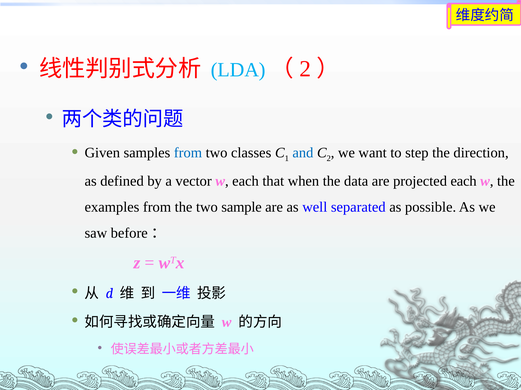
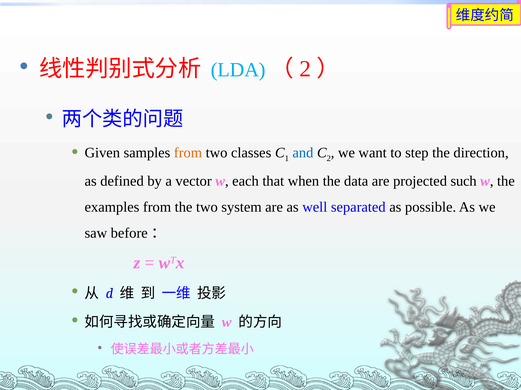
from at (188, 153) colour: blue -> orange
projected each: each -> such
sample: sample -> system
